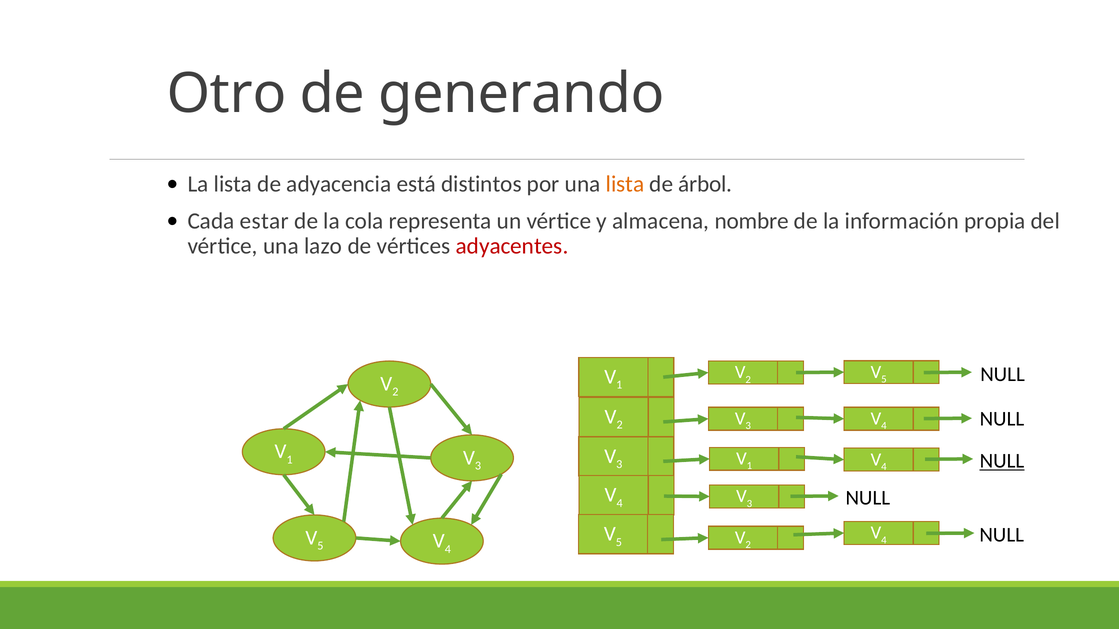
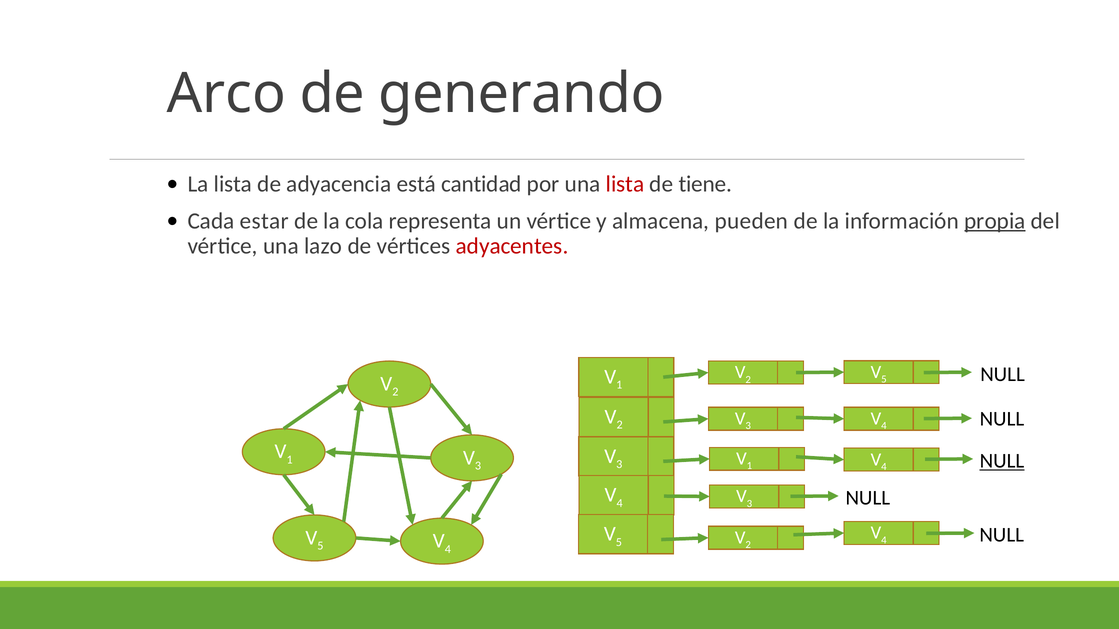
Otro: Otro -> Arco
distintos: distintos -> cantidad
lista at (625, 184) colour: orange -> red
árbol: árbol -> tiene
nombre: nombre -> pueden
propia underline: none -> present
